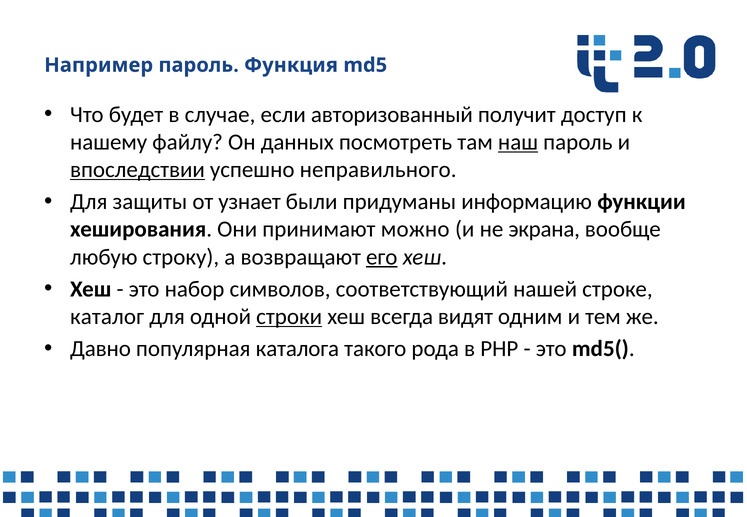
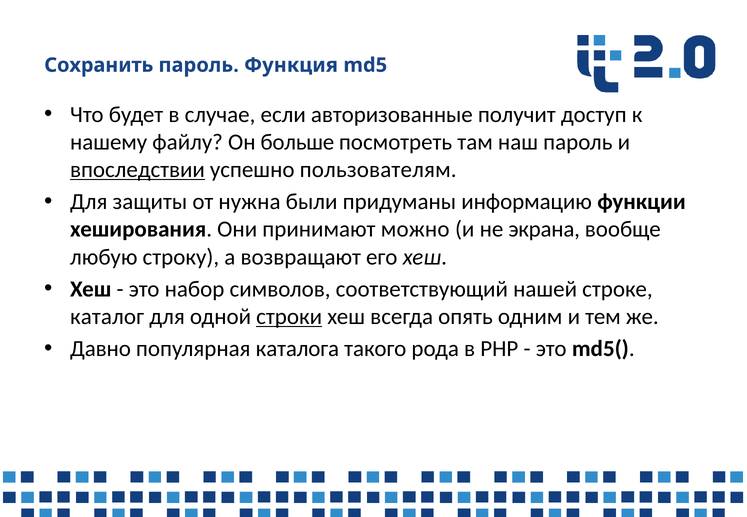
Например: Например -> Сохранить
авторизованный: авторизованный -> авторизованные
данных: данных -> больше
наш underline: present -> none
неправильного: неправильного -> пользователям
узнает: узнает -> нужна
его underline: present -> none
видят: видят -> опять
